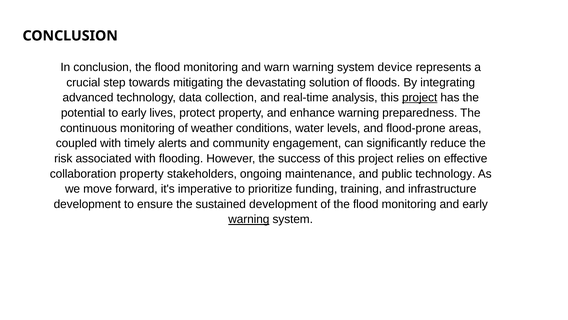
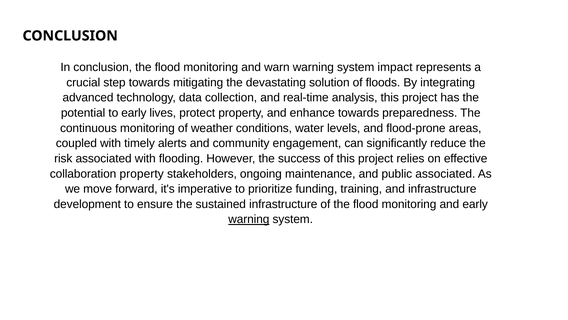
device: device -> impact
project at (420, 98) underline: present -> none
enhance warning: warning -> towards
public technology: technology -> associated
sustained development: development -> infrastructure
